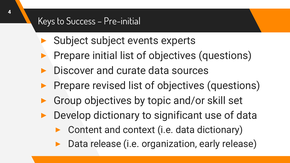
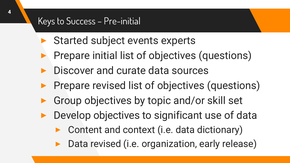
Subject at (71, 41): Subject -> Started
Develop dictionary: dictionary -> objectives
Data release: release -> revised
